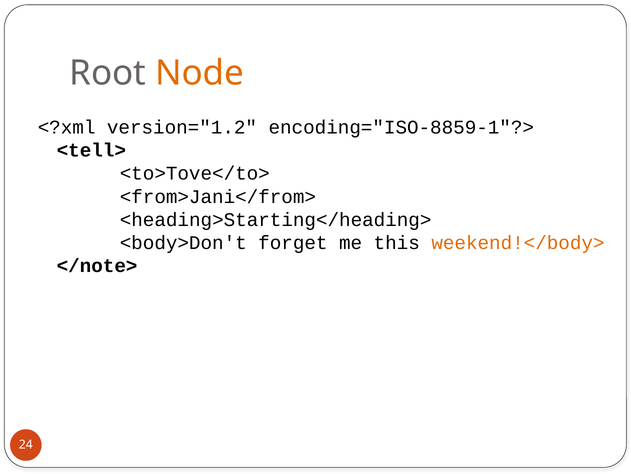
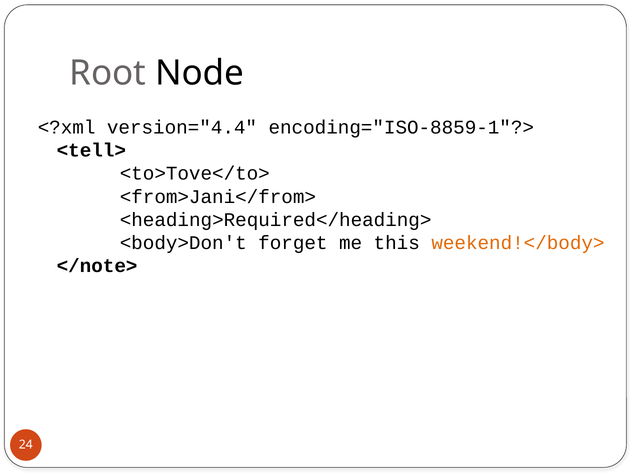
Node colour: orange -> black
version="1.2: version="1.2 -> version="4.4
<heading>Starting</heading>: <heading>Starting</heading> -> <heading>Required</heading>
